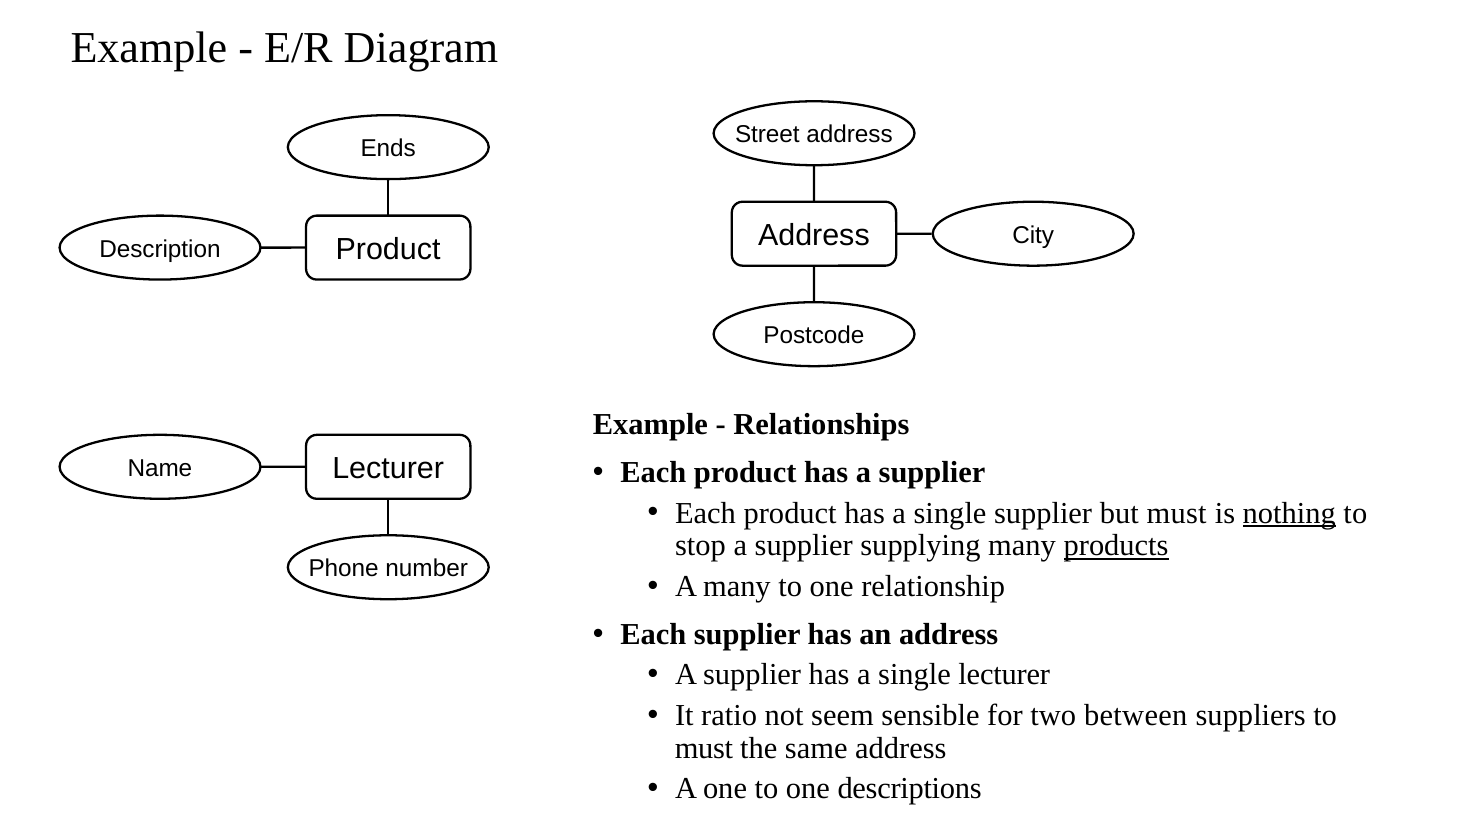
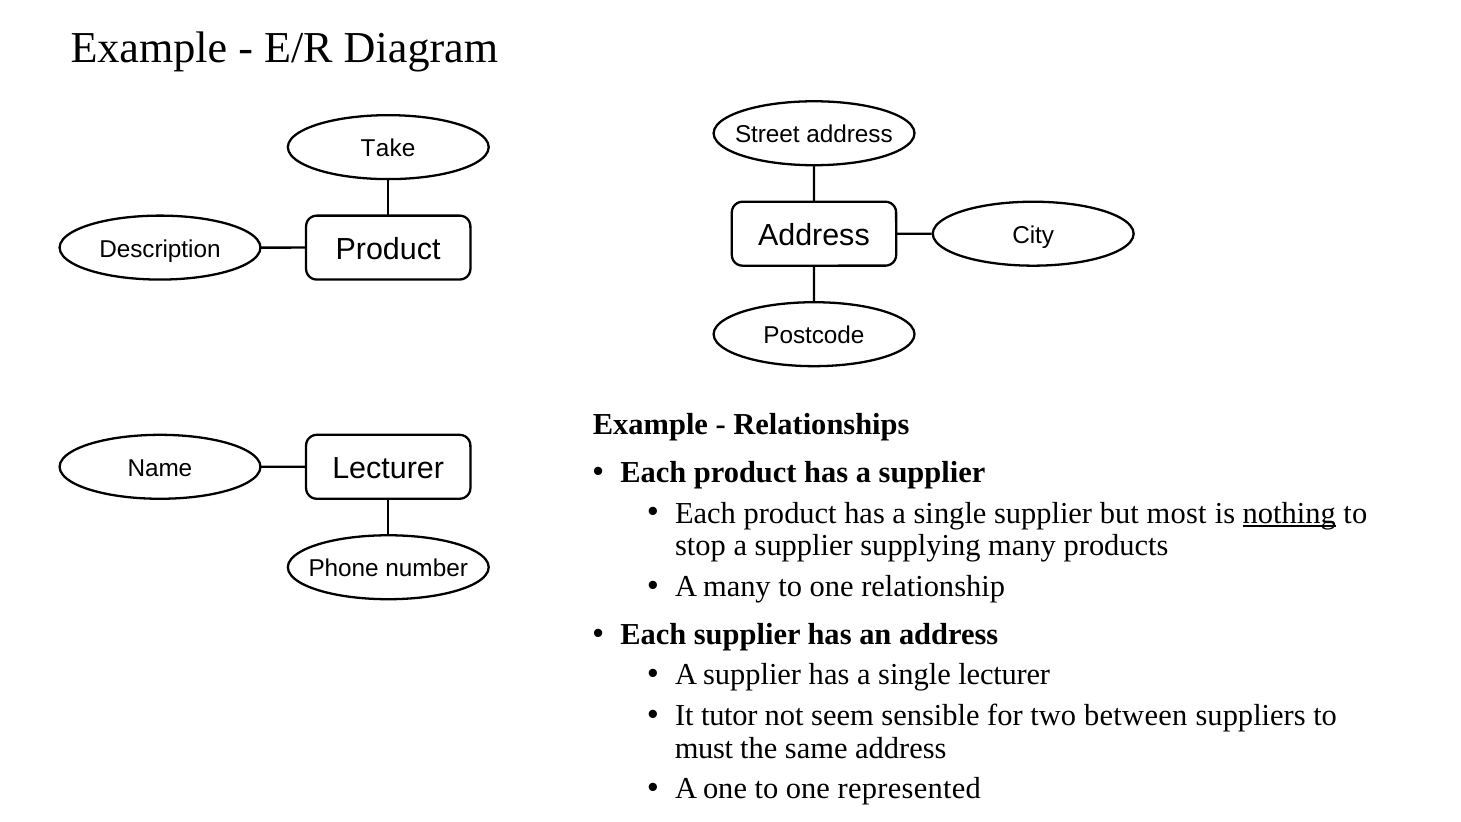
Ends: Ends -> Take
but must: must -> most
products underline: present -> none
ratio: ratio -> tutor
descriptions: descriptions -> represented
